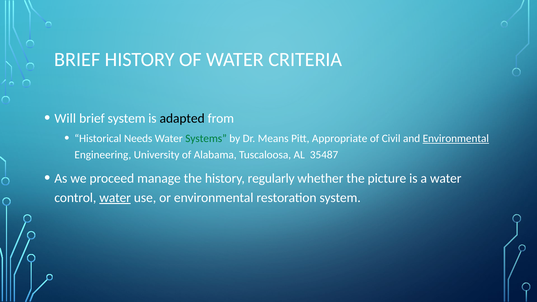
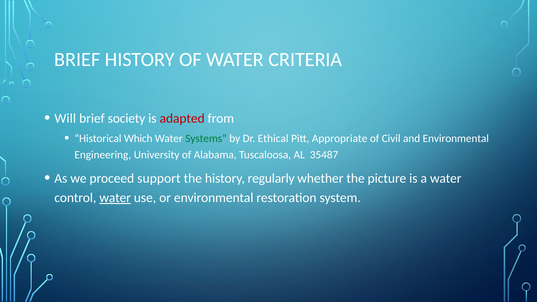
brief system: system -> society
adapted colour: black -> red
Needs: Needs -> Which
Means: Means -> Ethical
Environmental at (456, 139) underline: present -> none
manage: manage -> support
